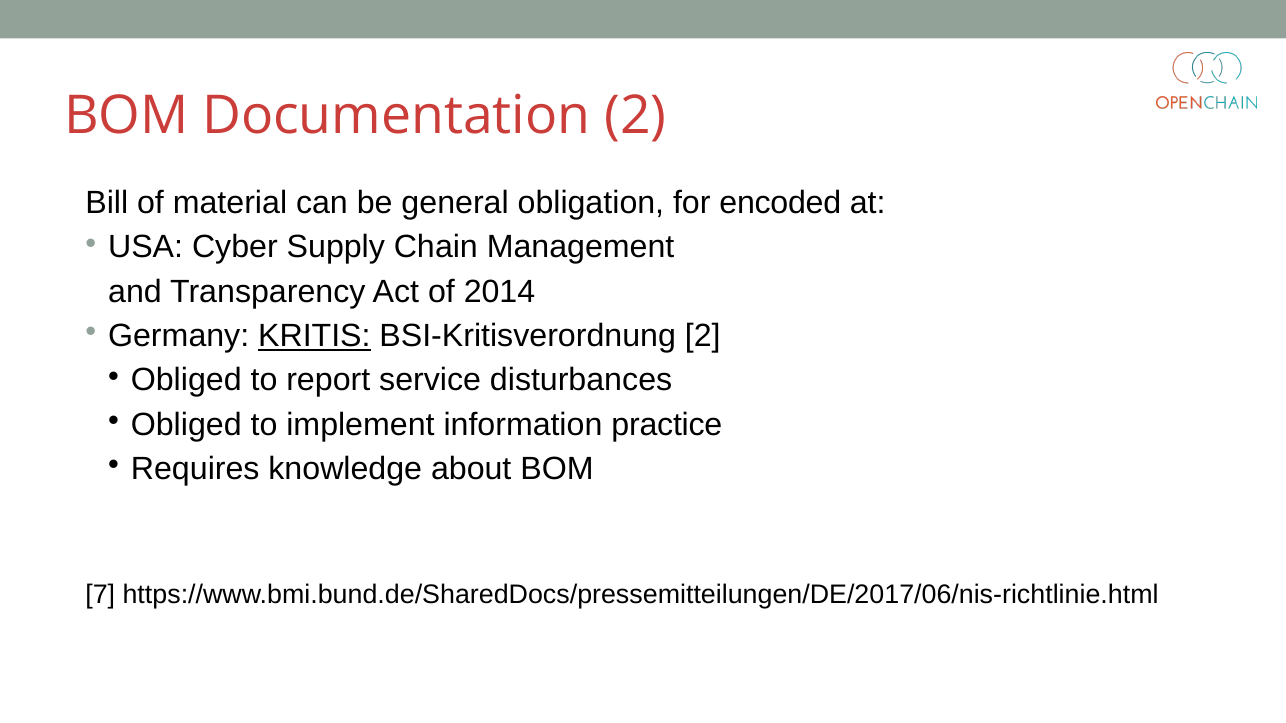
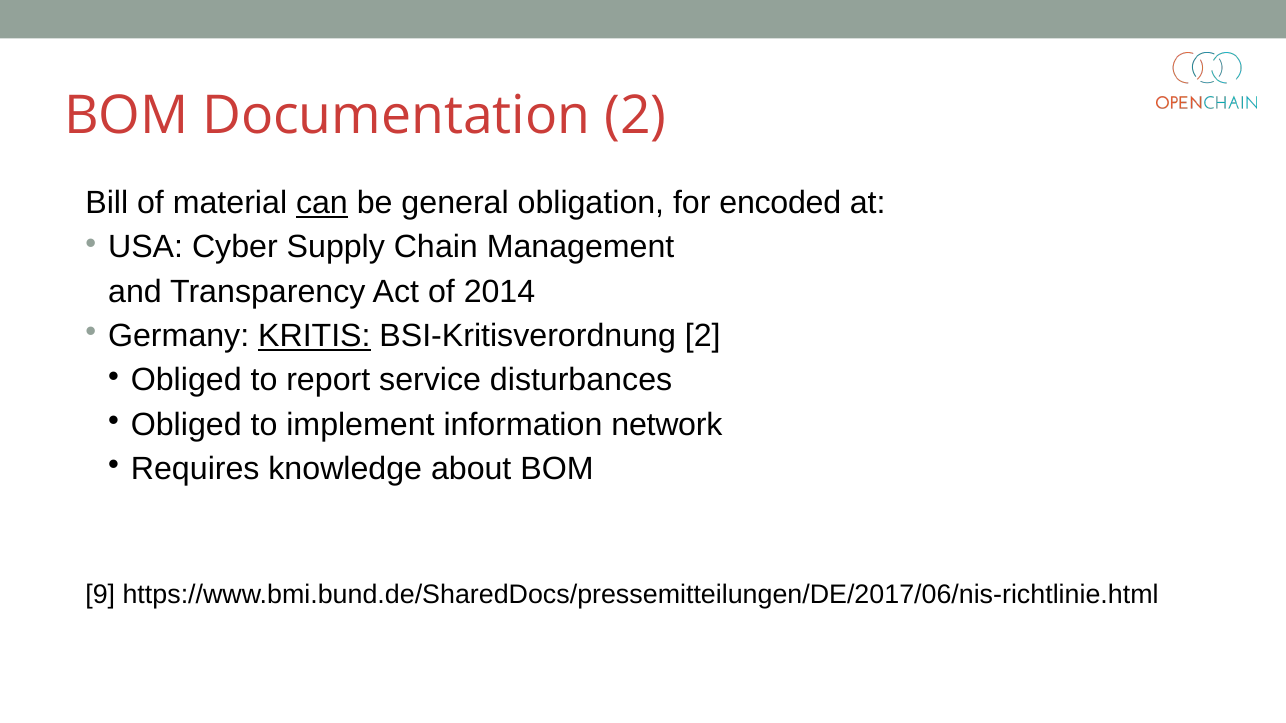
can underline: none -> present
practice: practice -> network
7: 7 -> 9
